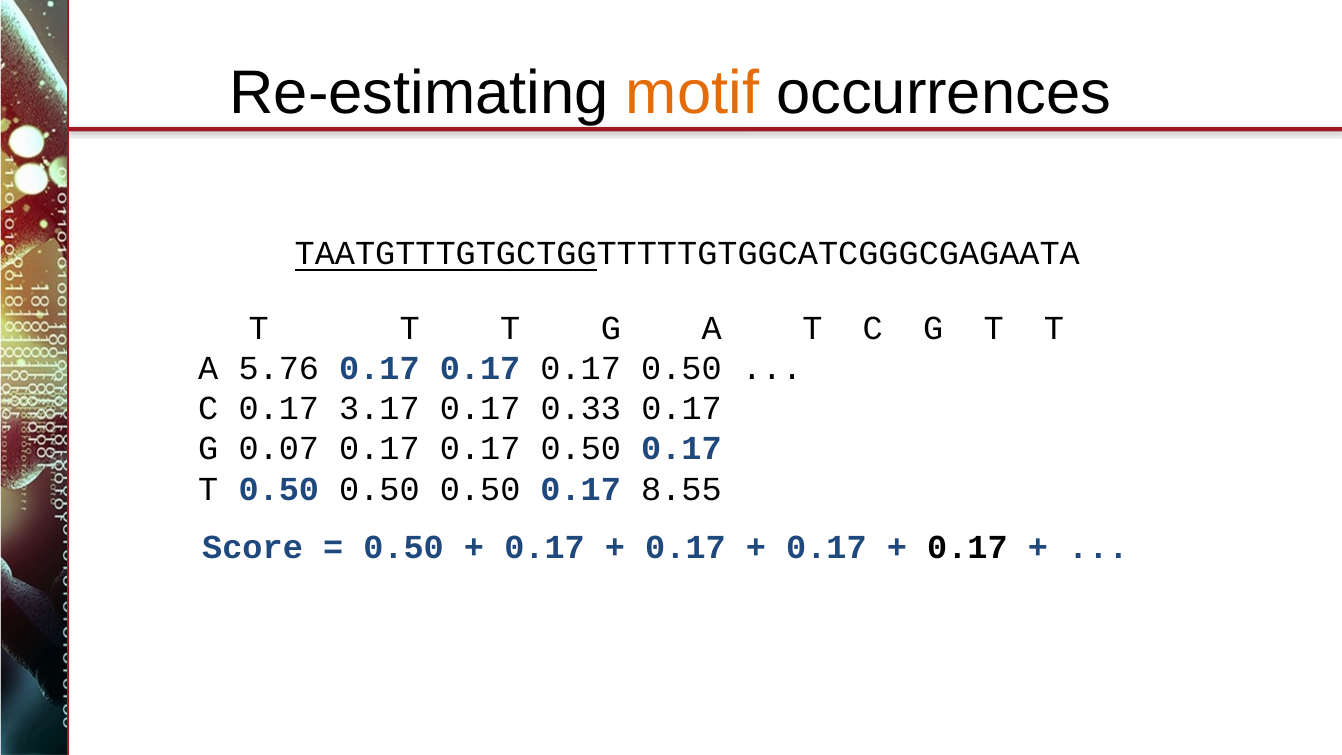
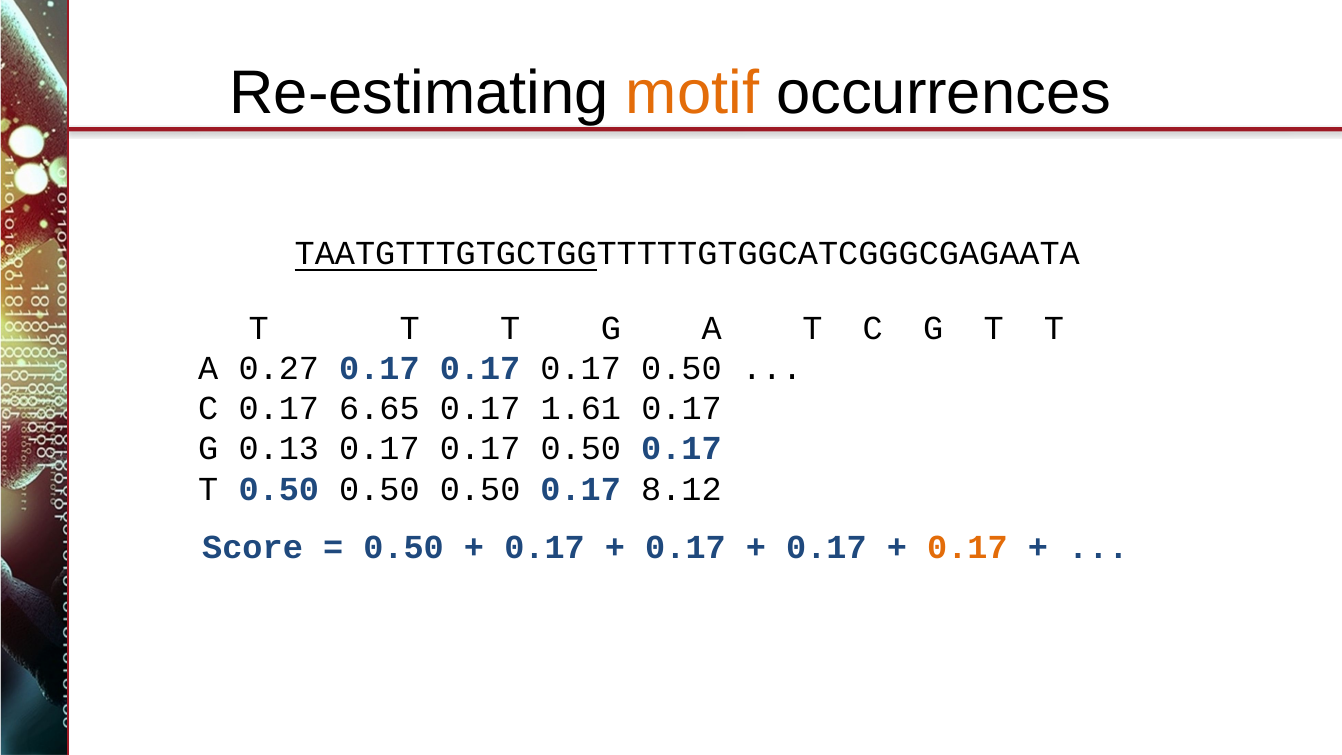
5.76: 5.76 -> 0.27
3.17: 3.17 -> 6.65
0.33: 0.33 -> 1.61
0.07: 0.07 -> 0.13
8.55: 8.55 -> 8.12
0.17 at (967, 547) colour: black -> orange
